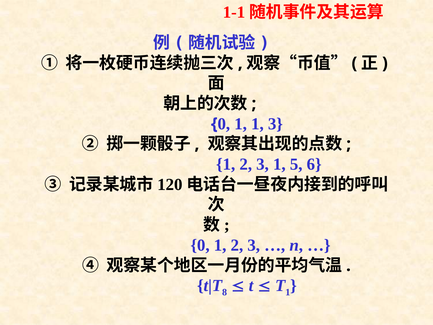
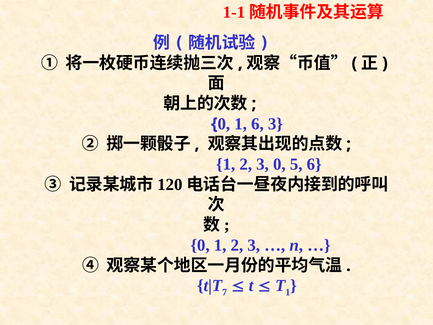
1 1: 1 -> 6
3 1: 1 -> 0
8: 8 -> 7
